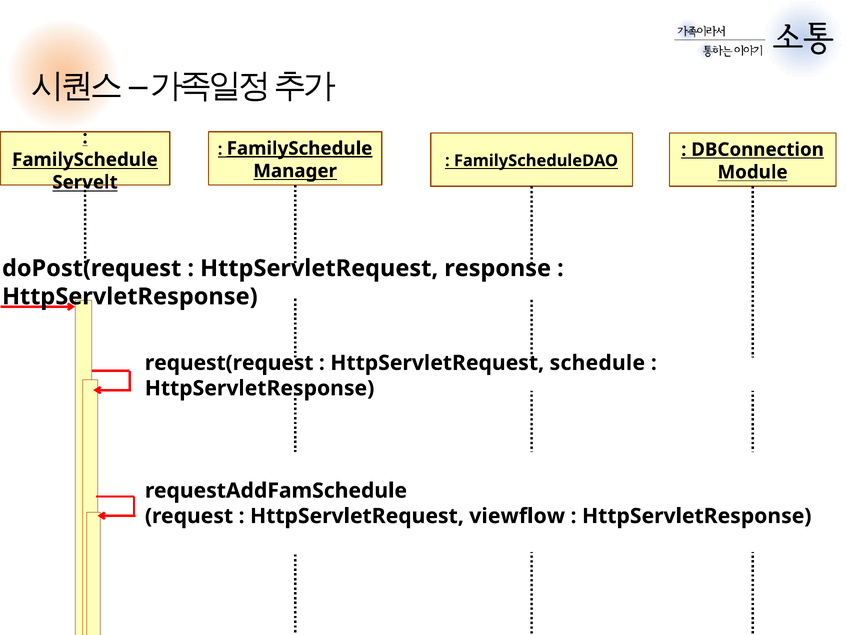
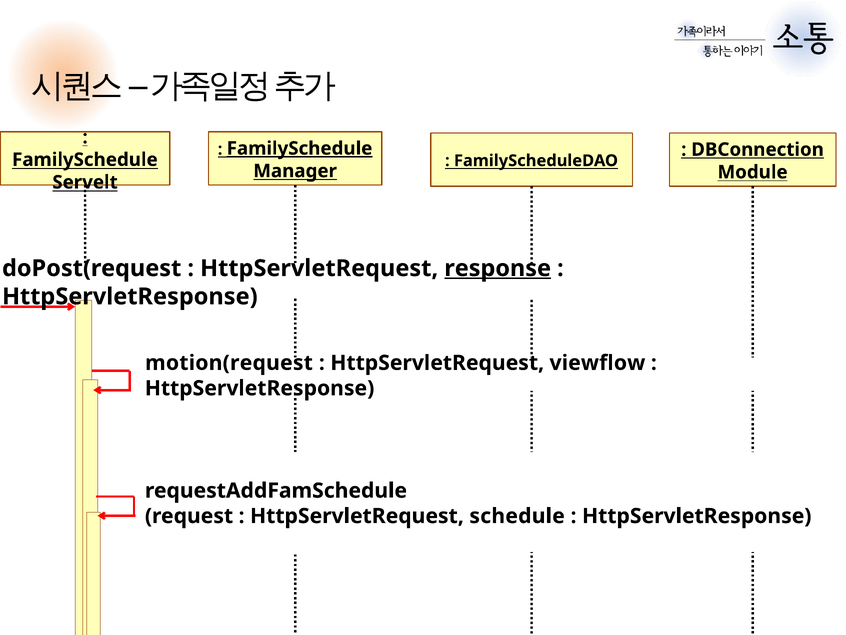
response underline: none -> present
request(request: request(request -> motion(request
schedule: schedule -> viewflow
viewflow: viewflow -> schedule
